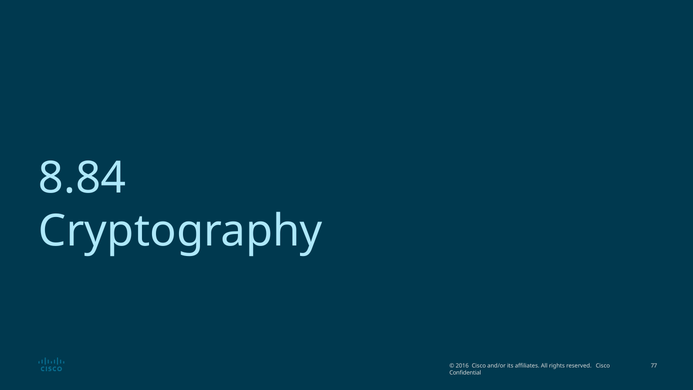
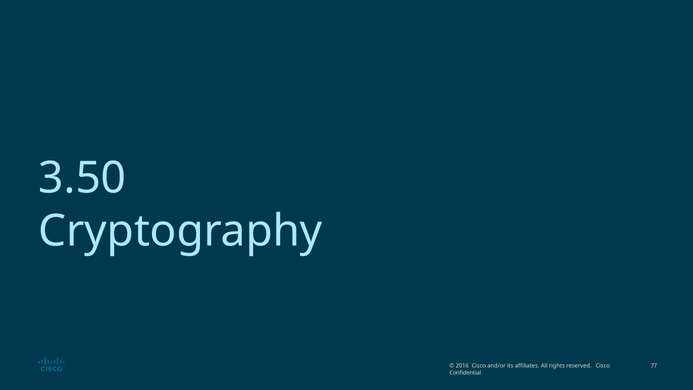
8.84: 8.84 -> 3.50
